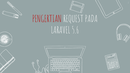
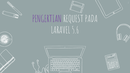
PENGERTIAN colour: red -> purple
